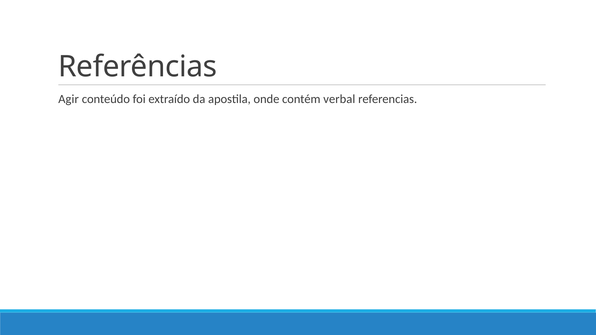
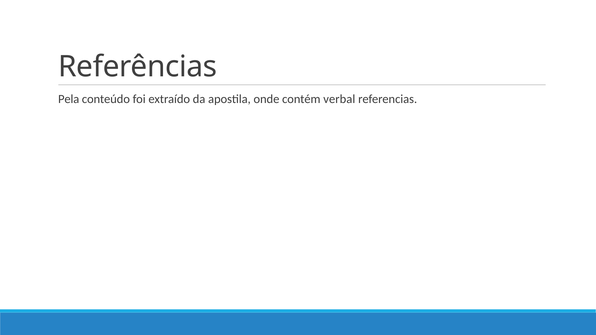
Agir: Agir -> Pela
